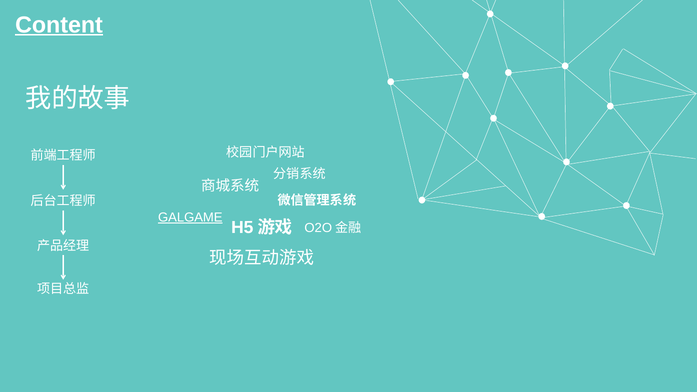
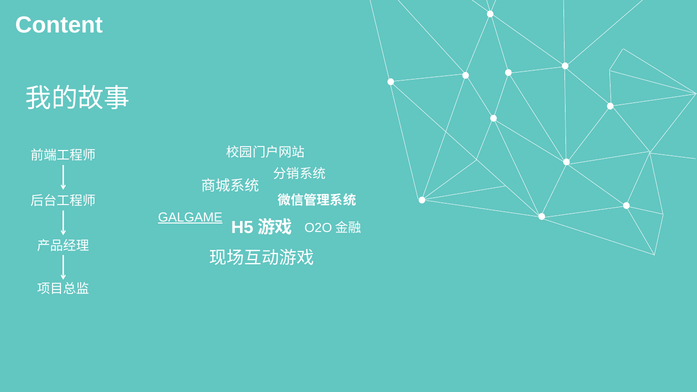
Content underline: present -> none
